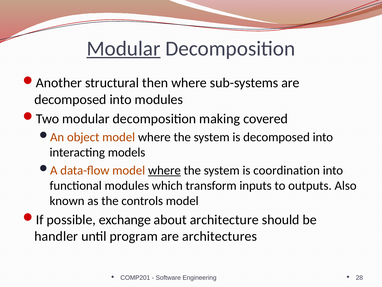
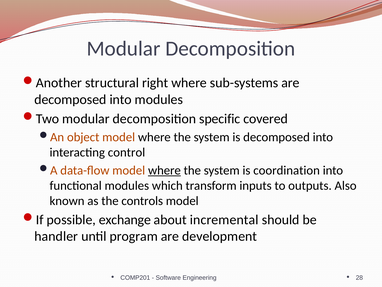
Modular at (124, 48) underline: present -> none
then: then -> right
making: making -> specific
models: models -> control
architecture: architecture -> incremental
architectures: architectures -> development
